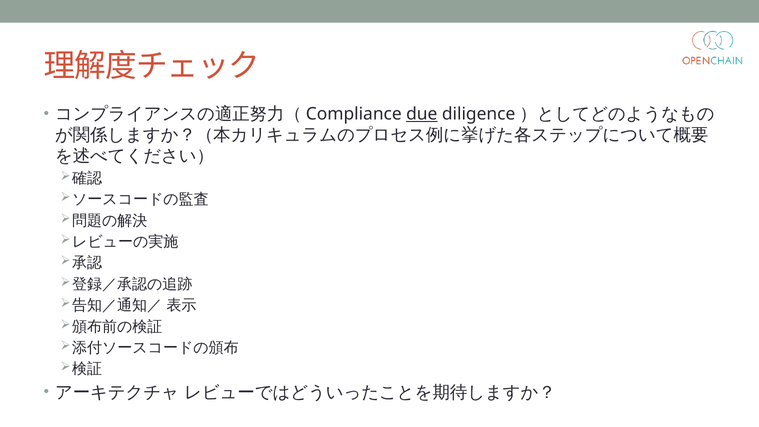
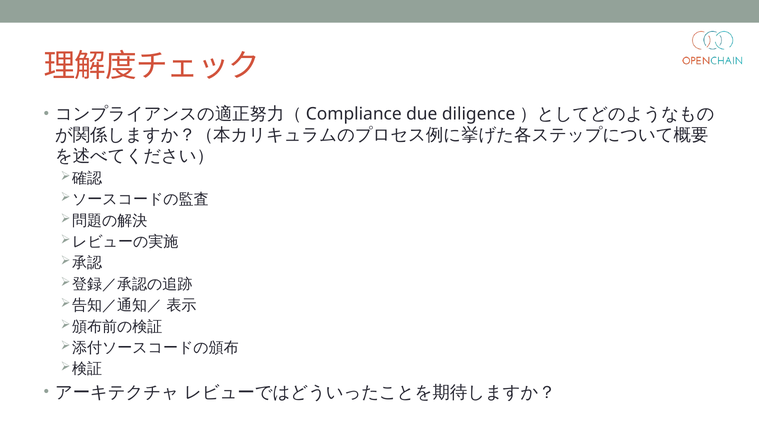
due underline: present -> none
